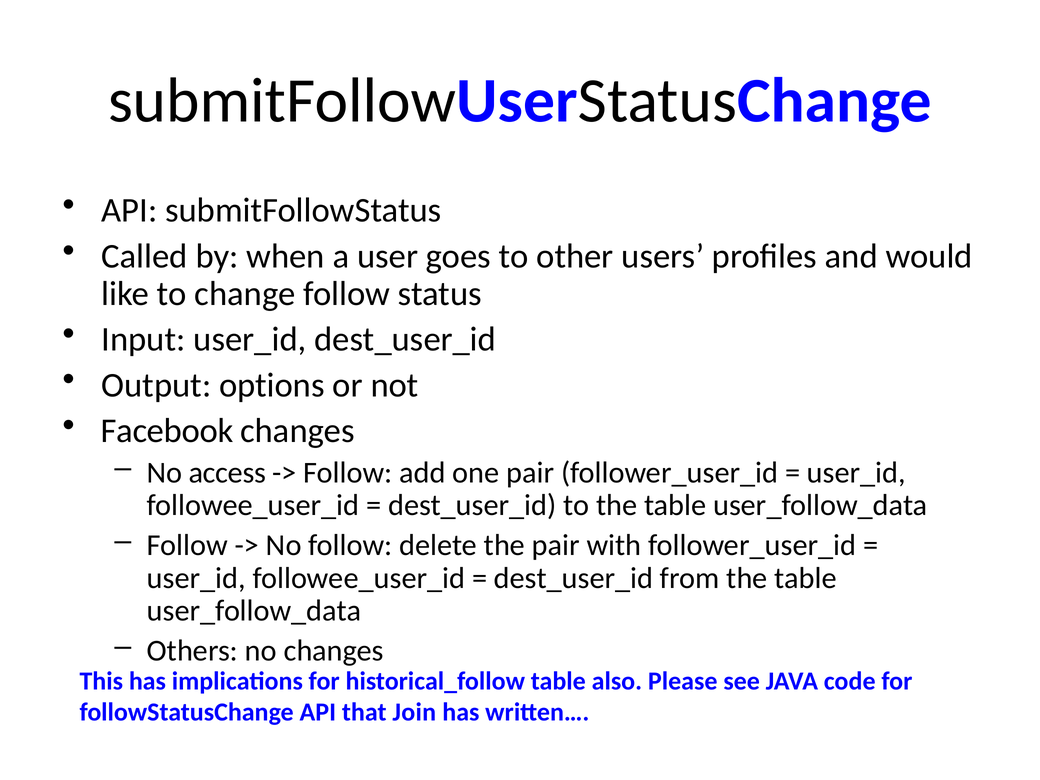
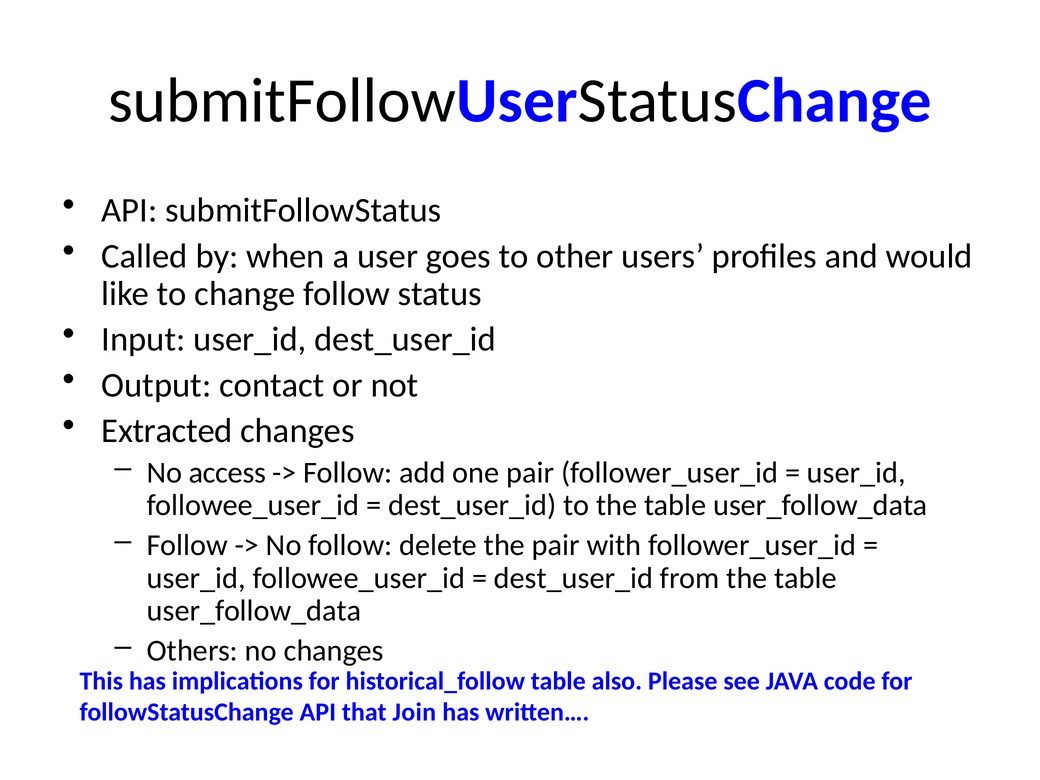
options: options -> contact
Facebook: Facebook -> Extracted
